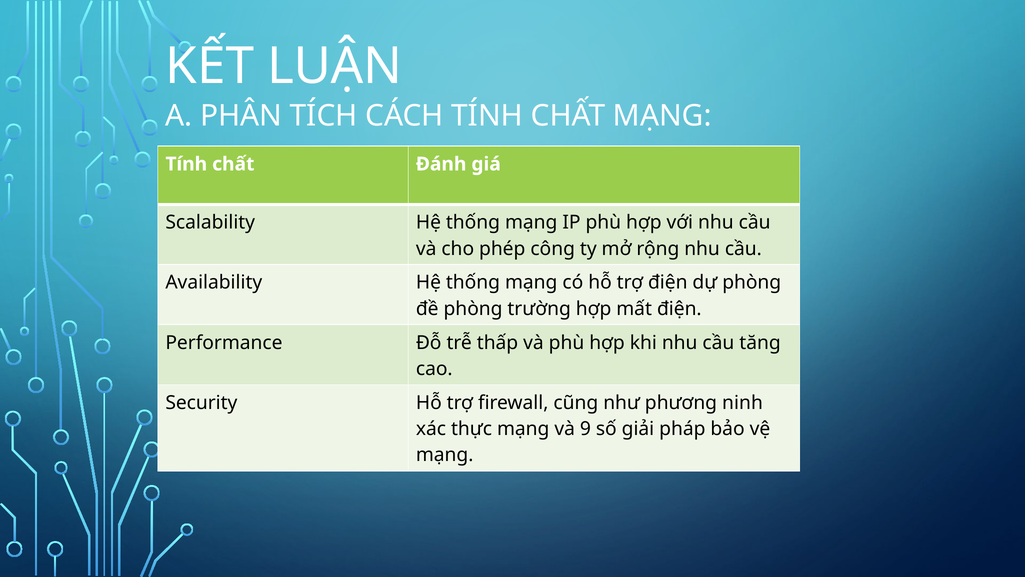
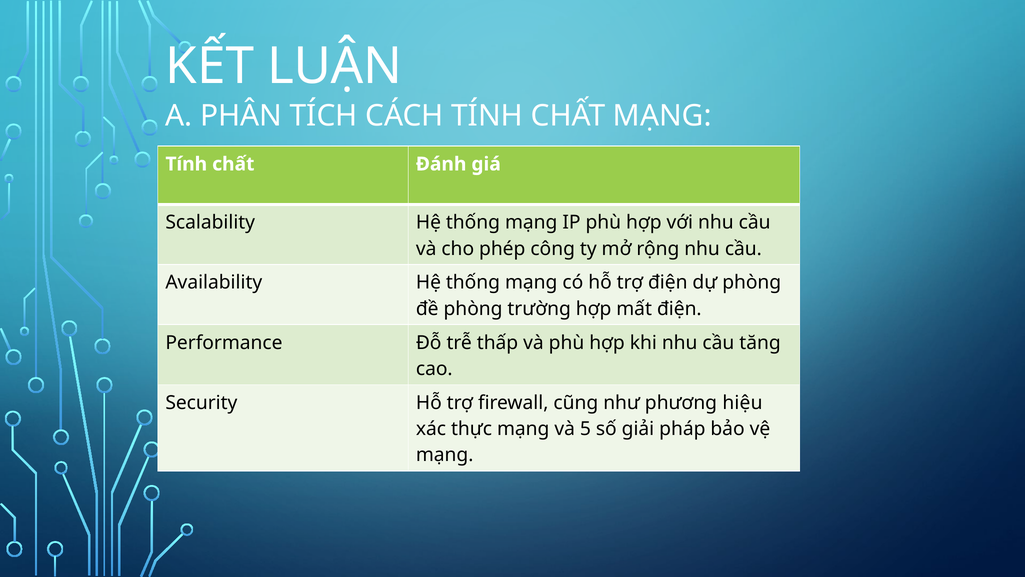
ninh: ninh -> hiệu
9: 9 -> 5
